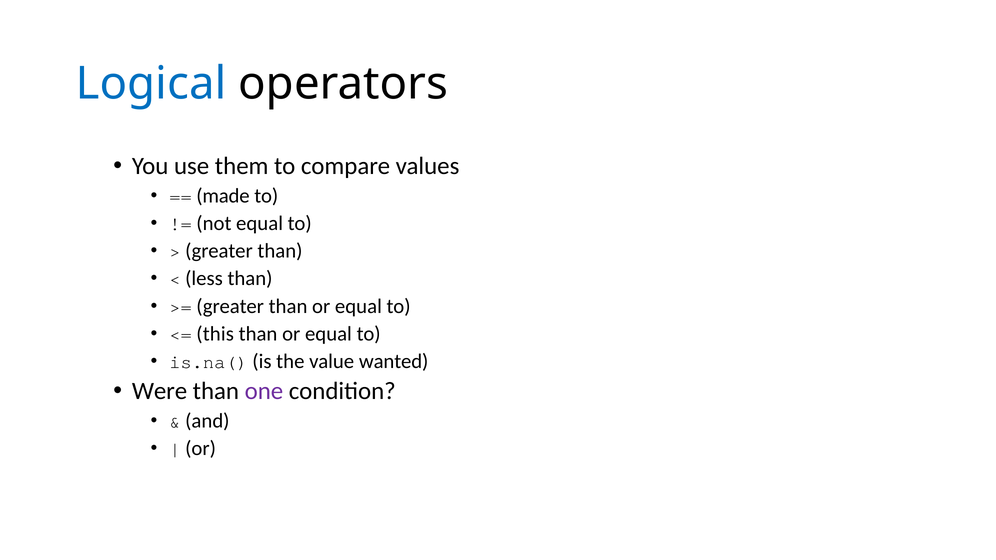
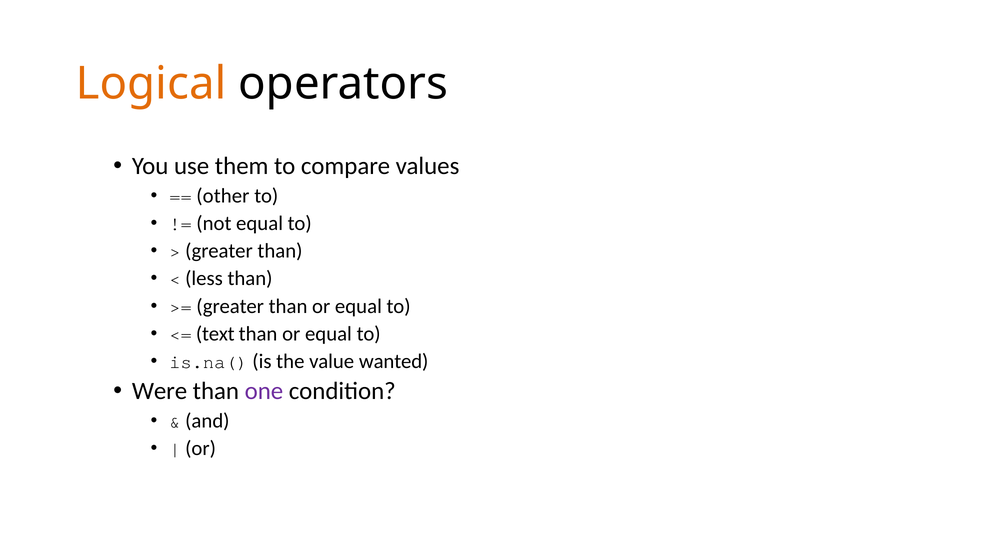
Logical colour: blue -> orange
made: made -> other
this: this -> text
